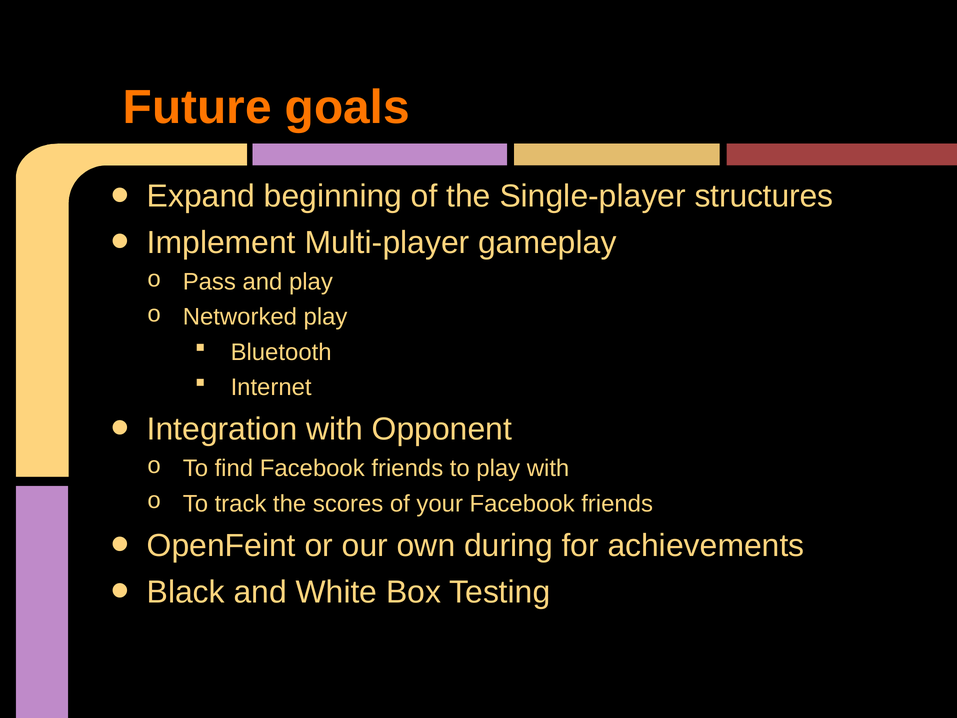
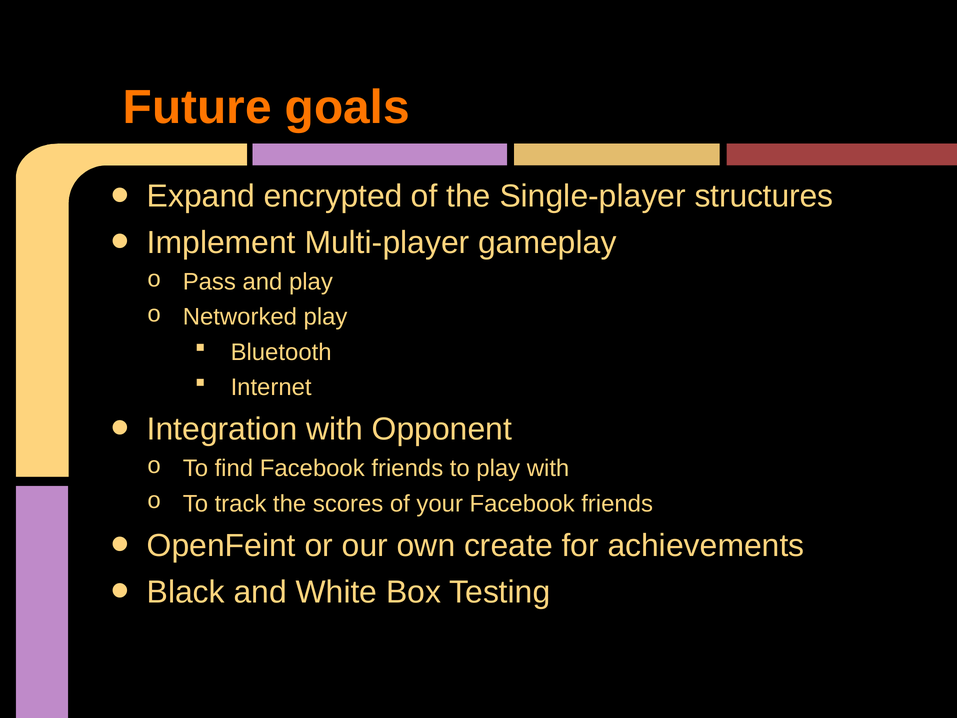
beginning: beginning -> encrypted
during: during -> create
